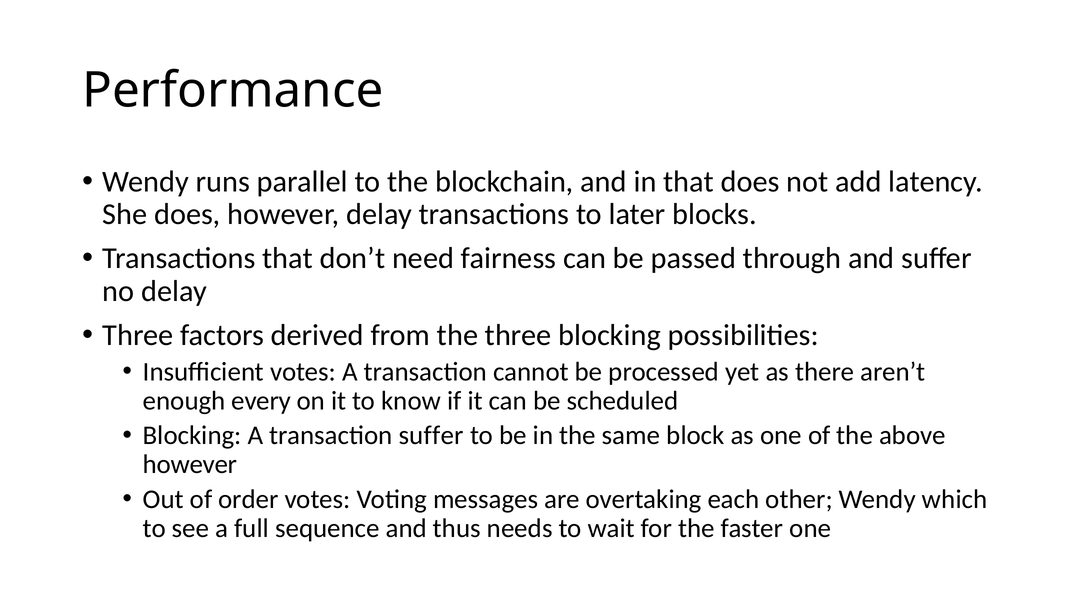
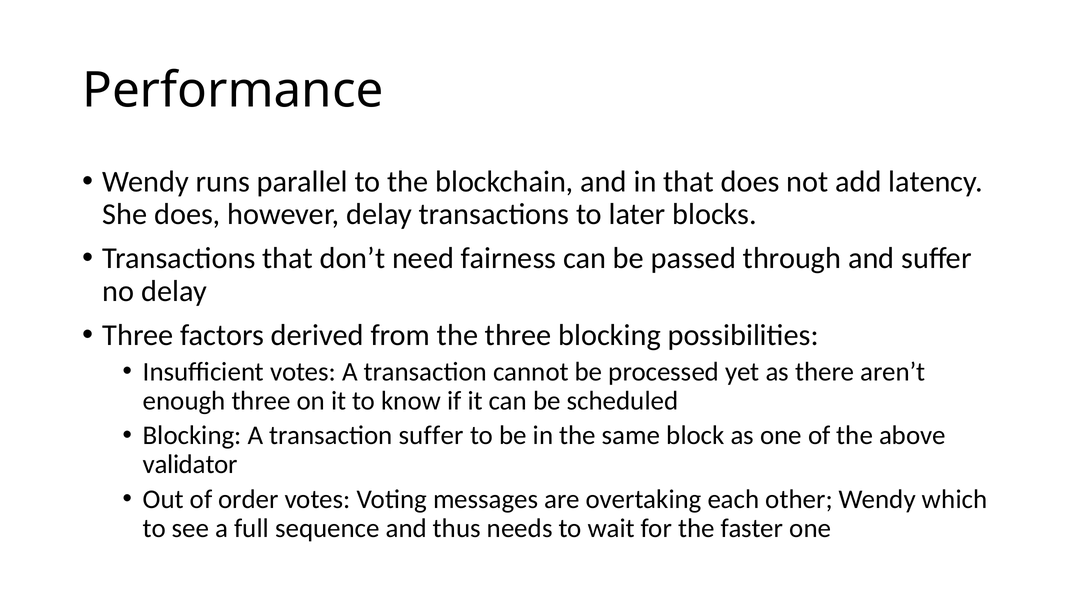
enough every: every -> three
however at (190, 465): however -> validator
